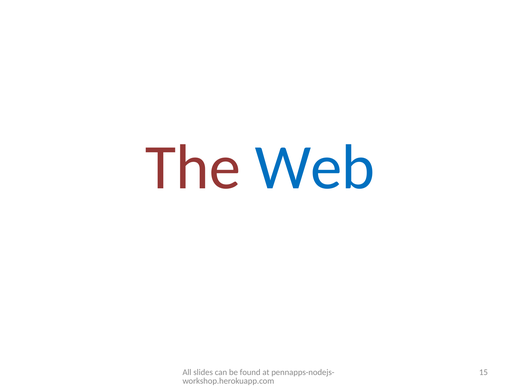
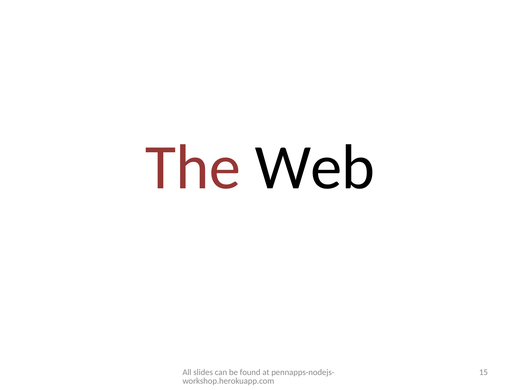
Web colour: blue -> black
